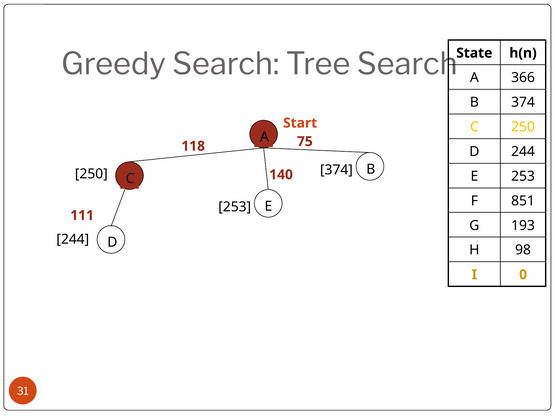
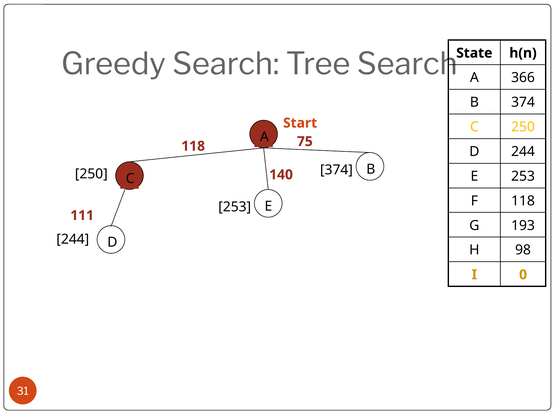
F 851: 851 -> 118
